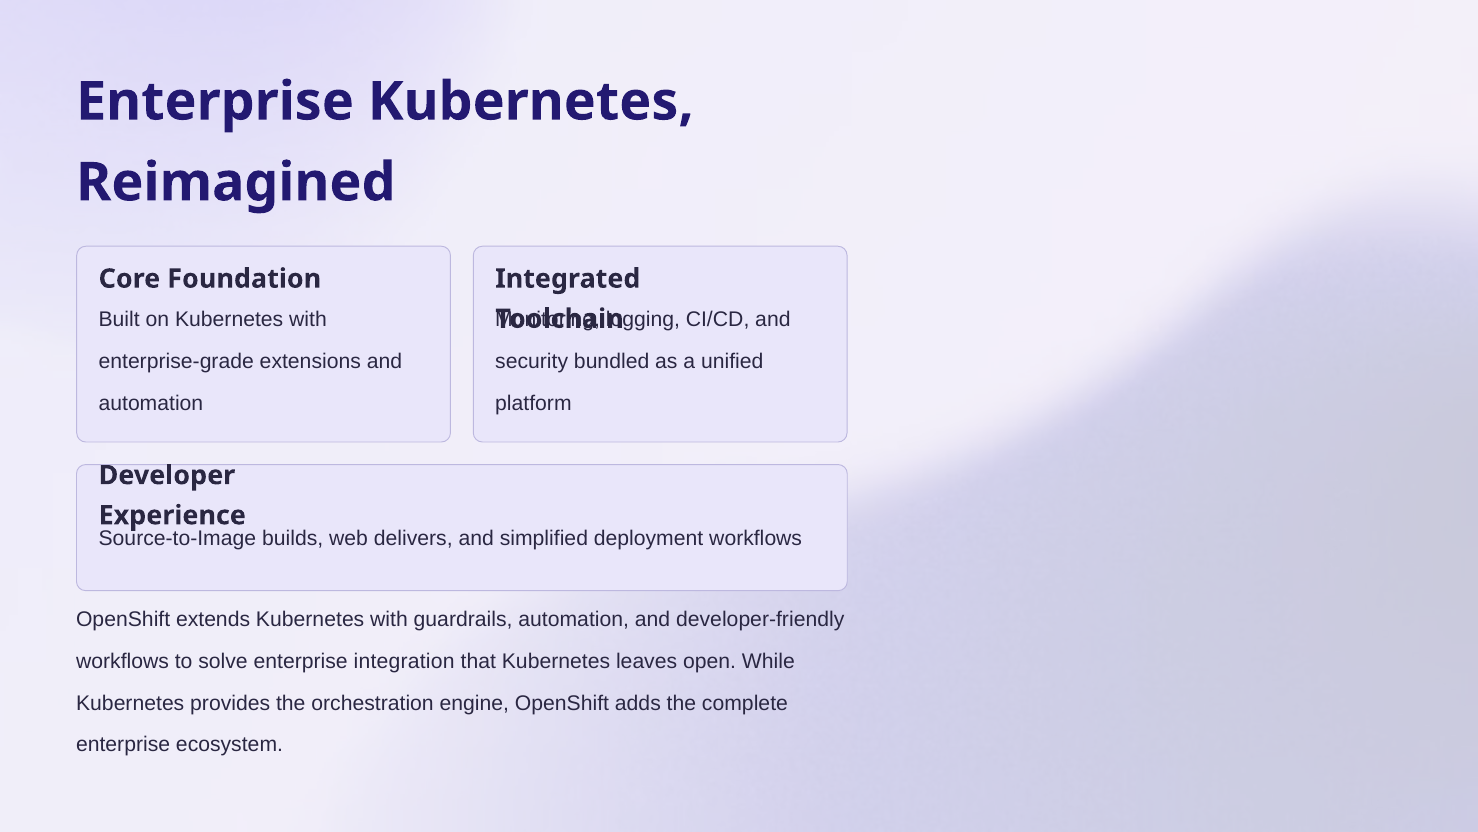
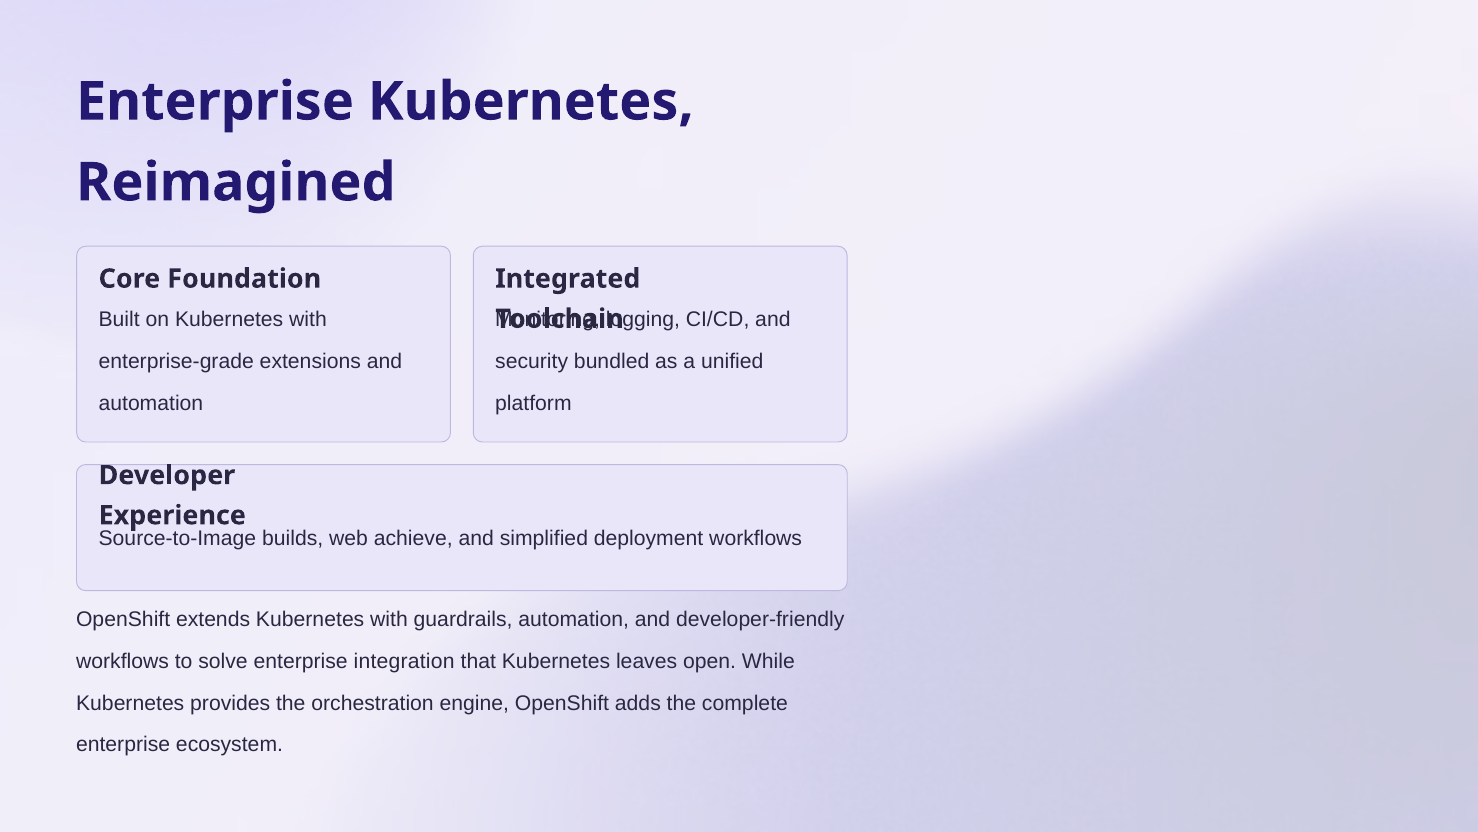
delivers: delivers -> achieve
